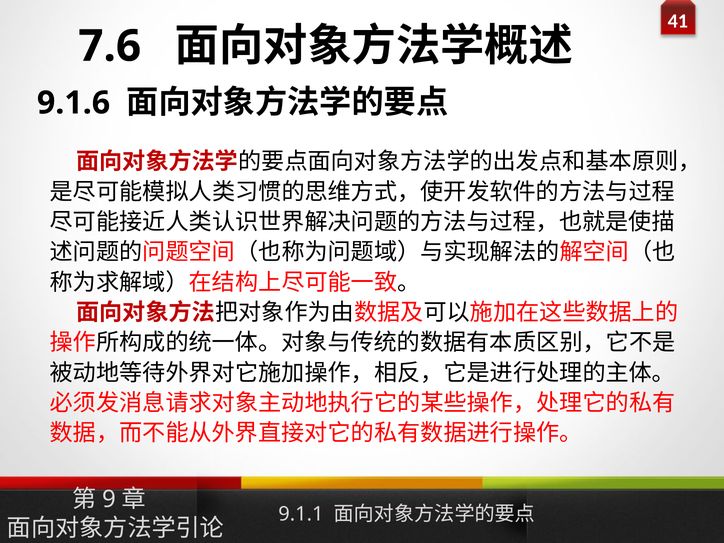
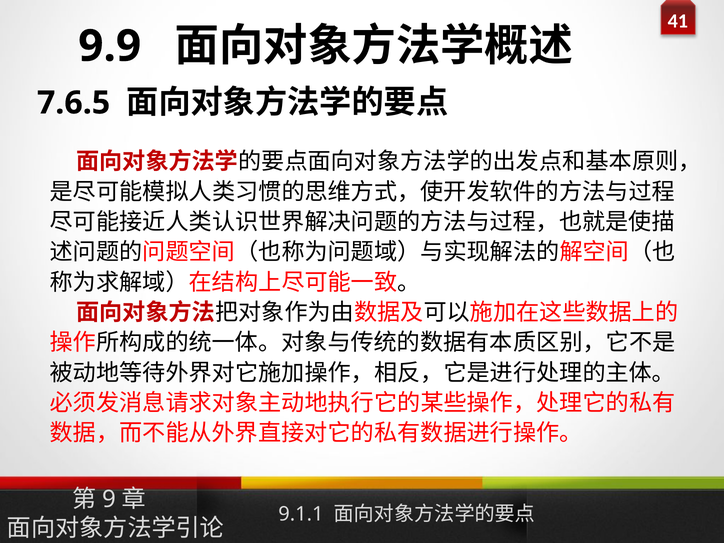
7.6: 7.6 -> 9.9
9.1.6: 9.1.6 -> 7.6.5
